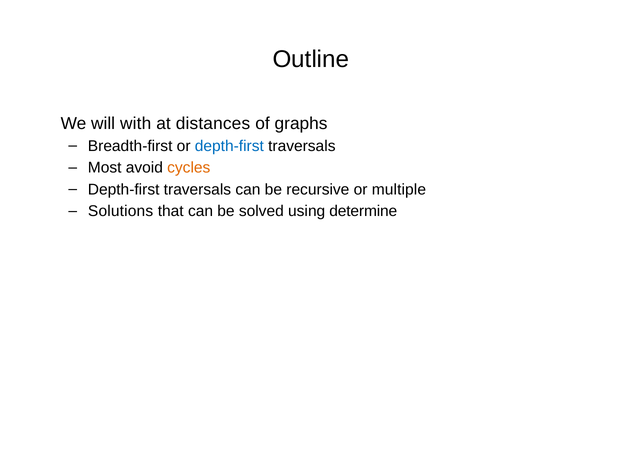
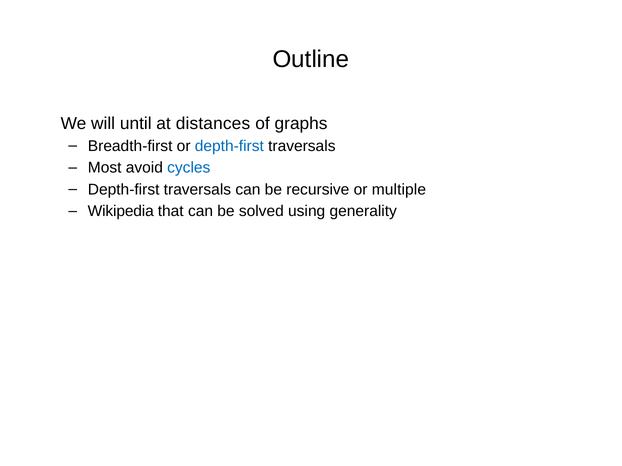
with: with -> until
cycles colour: orange -> blue
Solutions: Solutions -> Wikipedia
determine: determine -> generality
